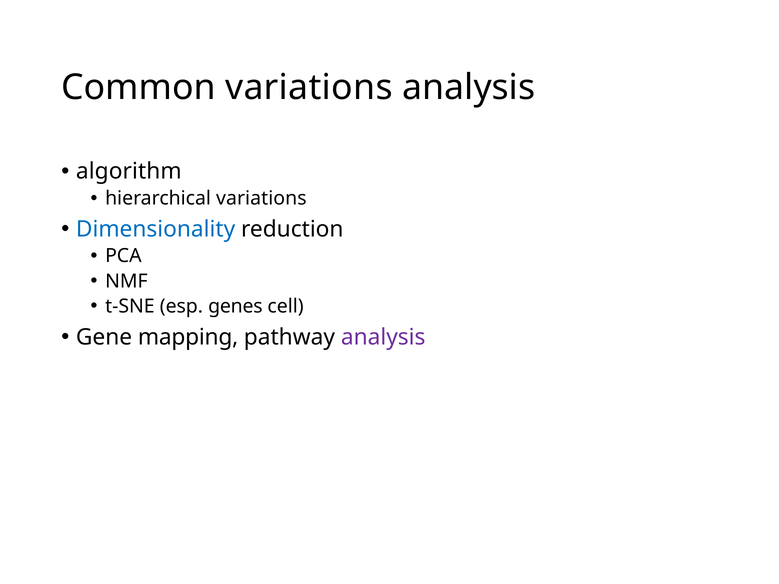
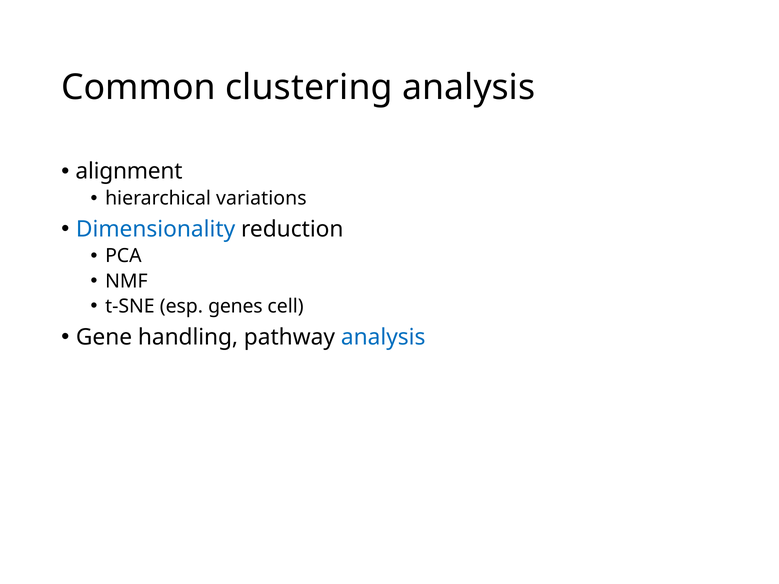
Common variations: variations -> clustering
algorithm: algorithm -> alignment
mapping: mapping -> handling
analysis at (383, 337) colour: purple -> blue
